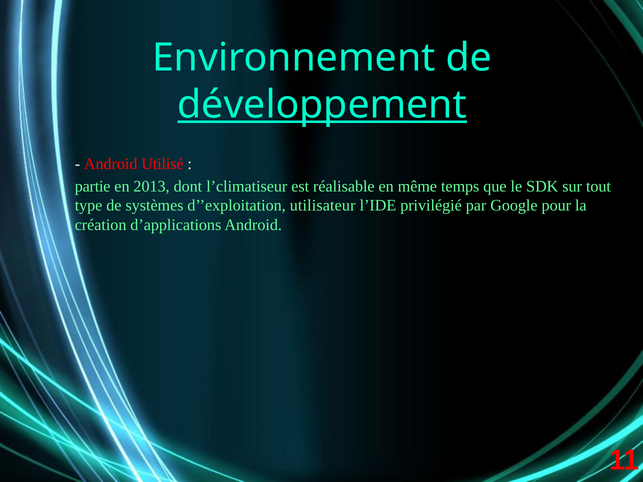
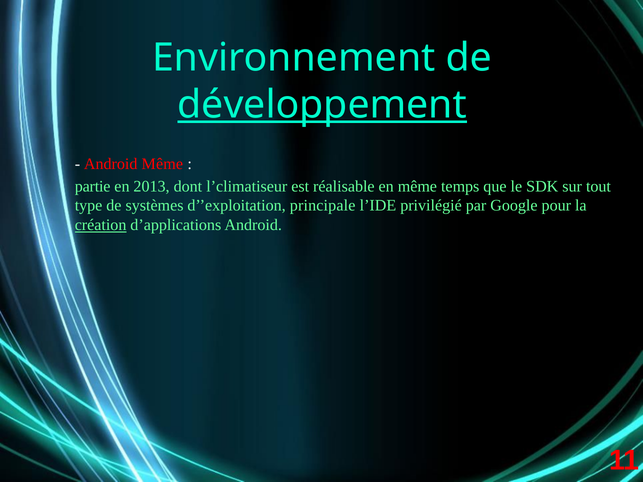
Android Utilisé: Utilisé -> Même
utilisateur: utilisateur -> principale
création underline: none -> present
